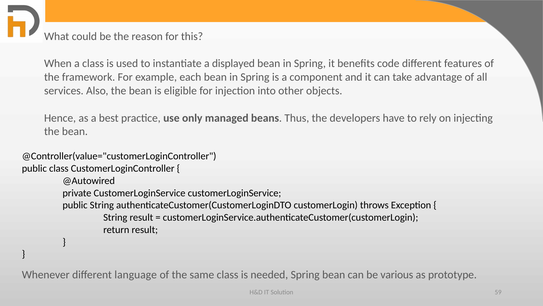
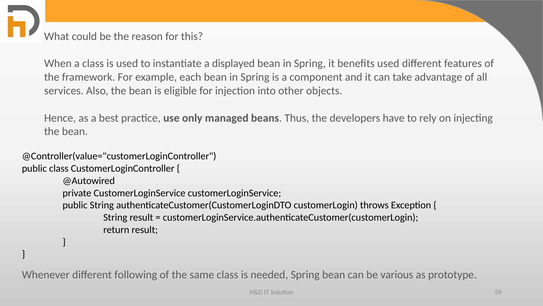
benefits code: code -> used
language: language -> following
